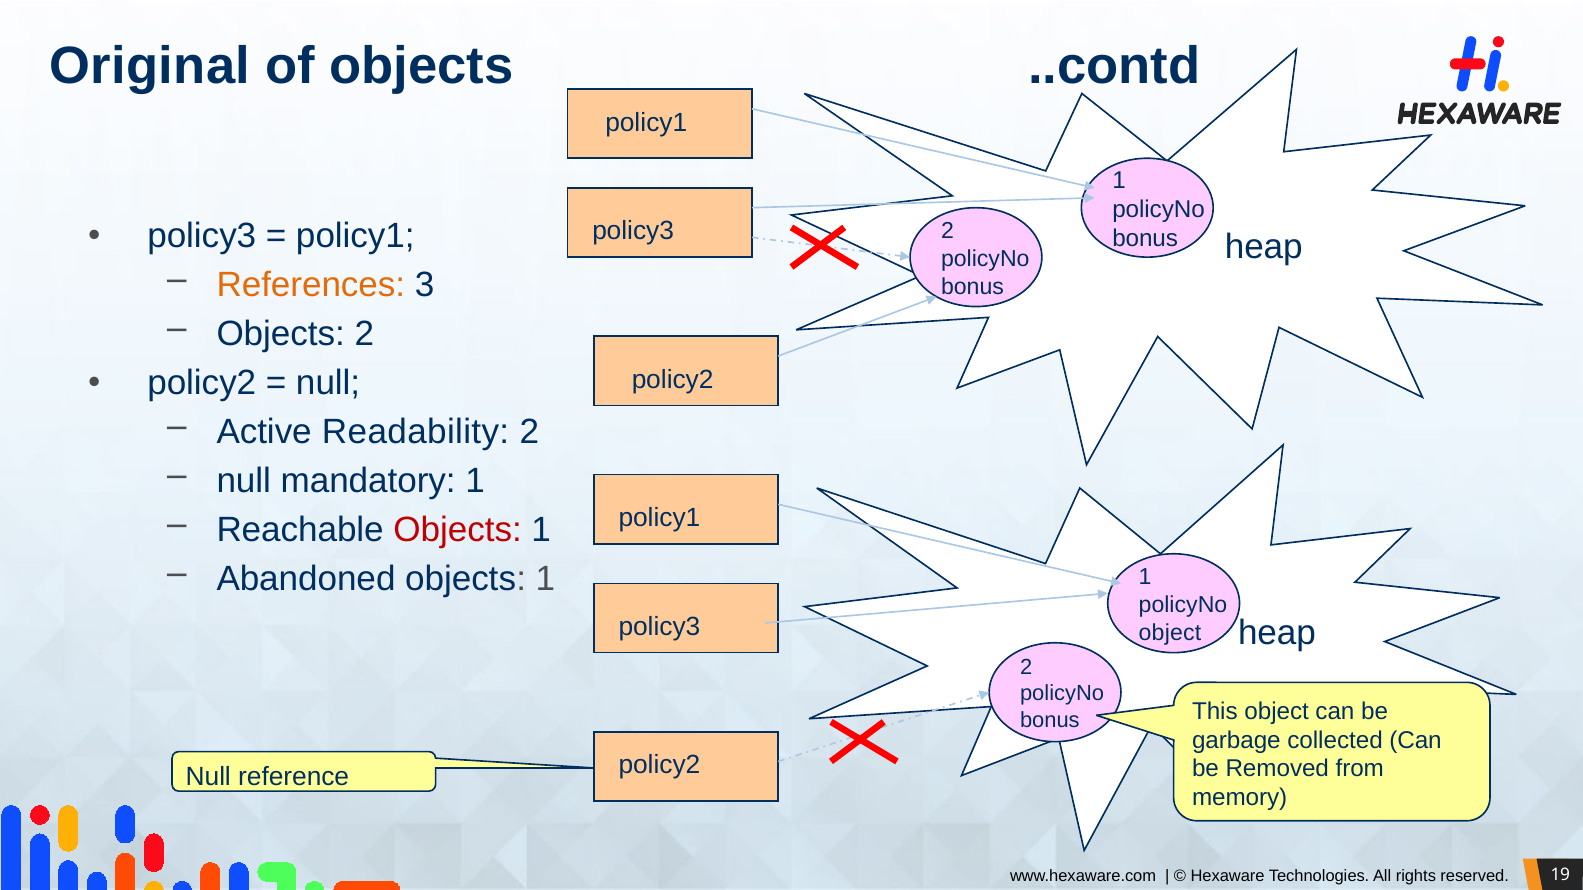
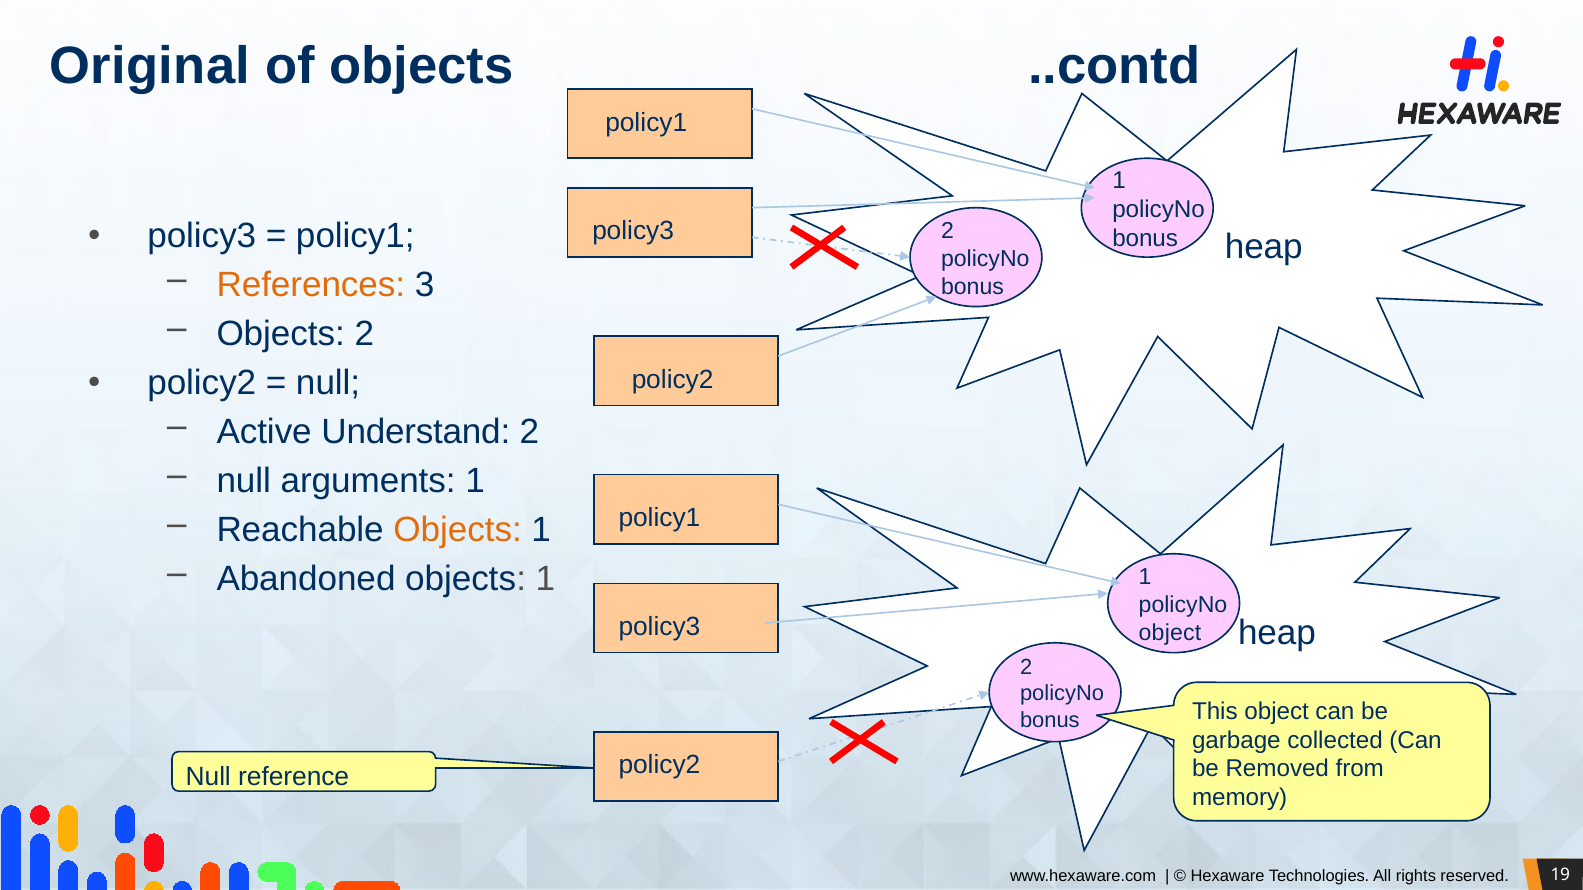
Readability: Readability -> Understand
mandatory: mandatory -> arguments
Objects at (458, 530) colour: red -> orange
